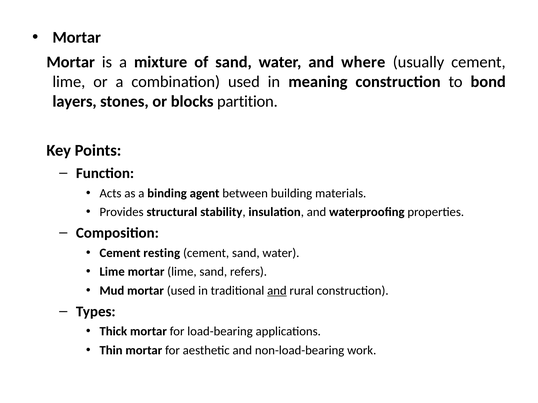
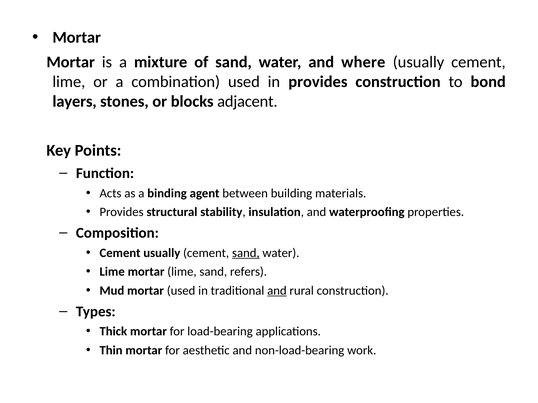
in meaning: meaning -> provides
partition: partition -> adjacent
Cement resting: resting -> usually
sand at (246, 253) underline: none -> present
